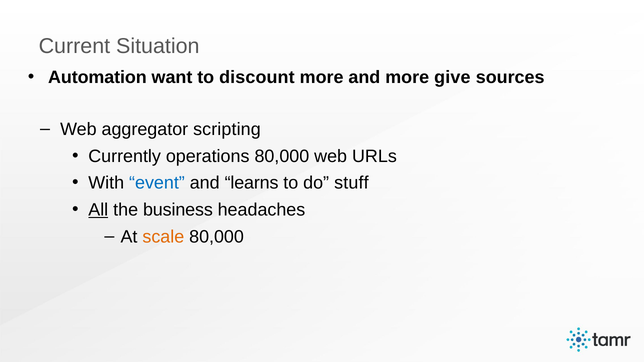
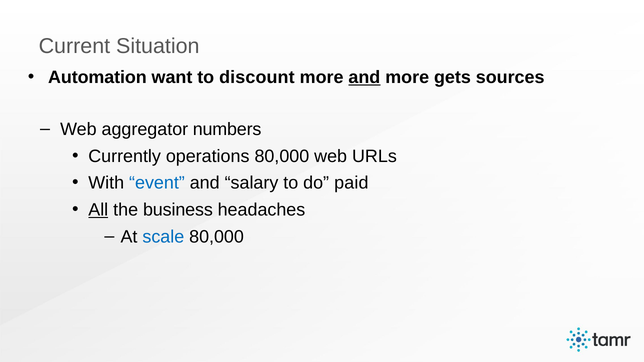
and at (364, 77) underline: none -> present
give: give -> gets
scripting: scripting -> numbers
learns: learns -> salary
stuff: stuff -> paid
scale colour: orange -> blue
